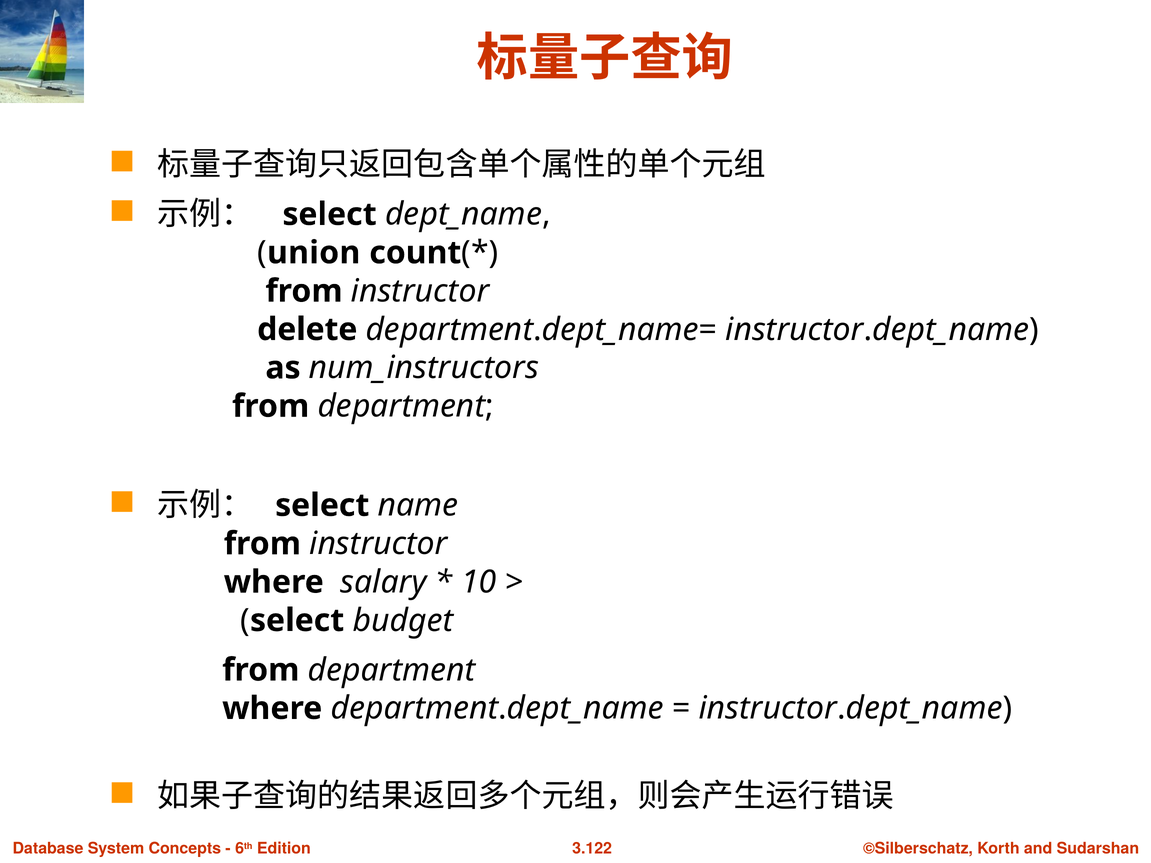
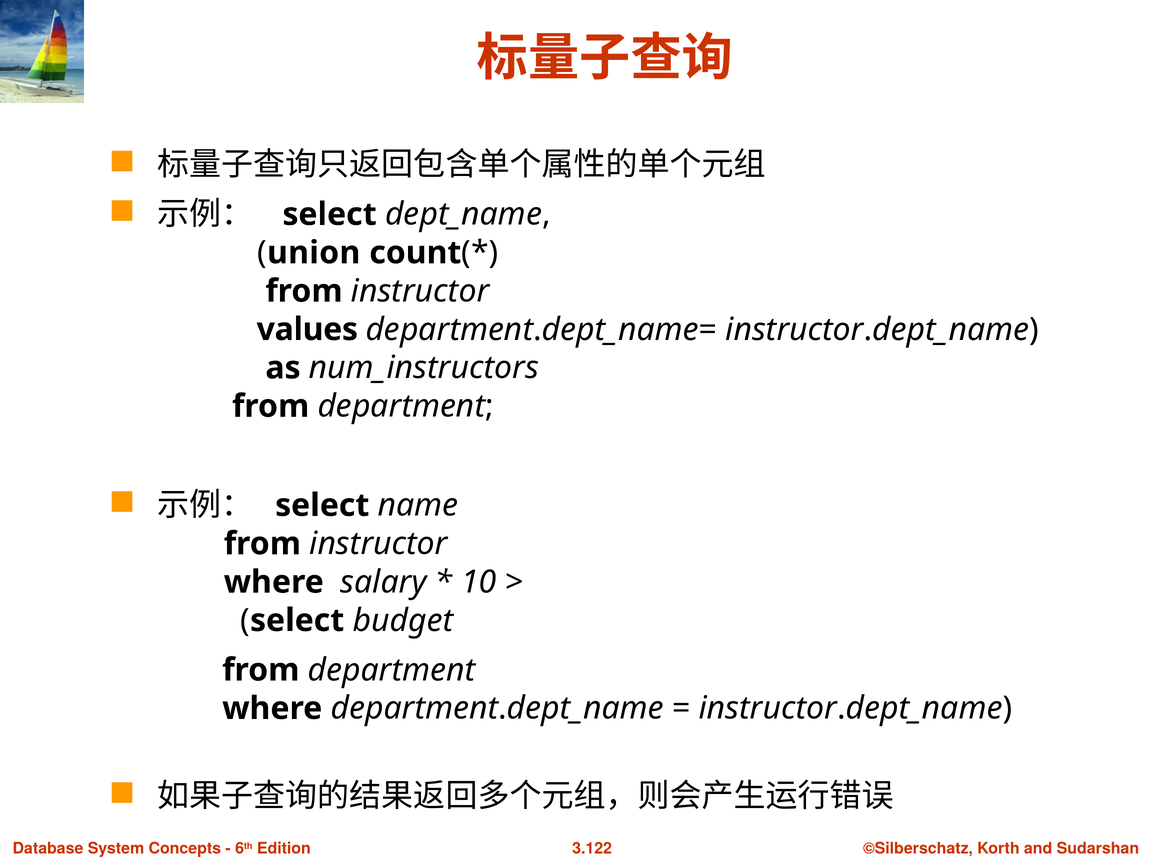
delete: delete -> values
